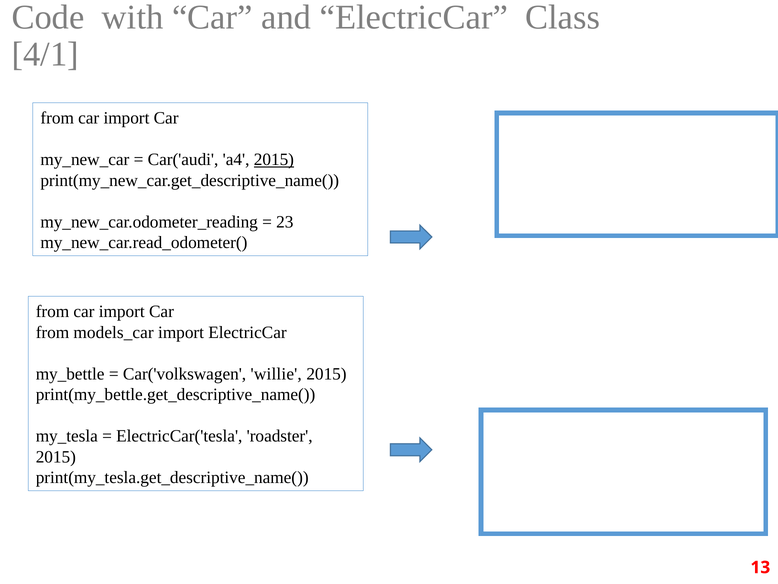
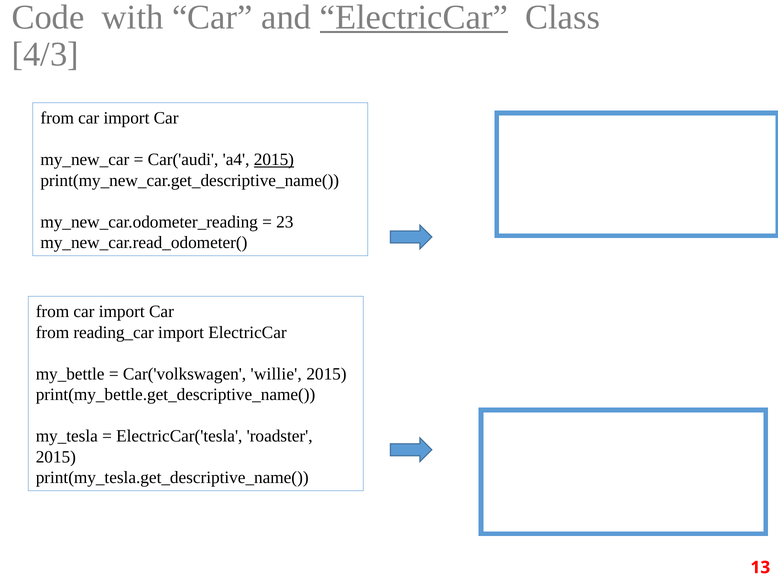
ElectricCar at (414, 17) underline: none -> present
4/1: 4/1 -> 4/3
models_car: models_car -> reading_car
